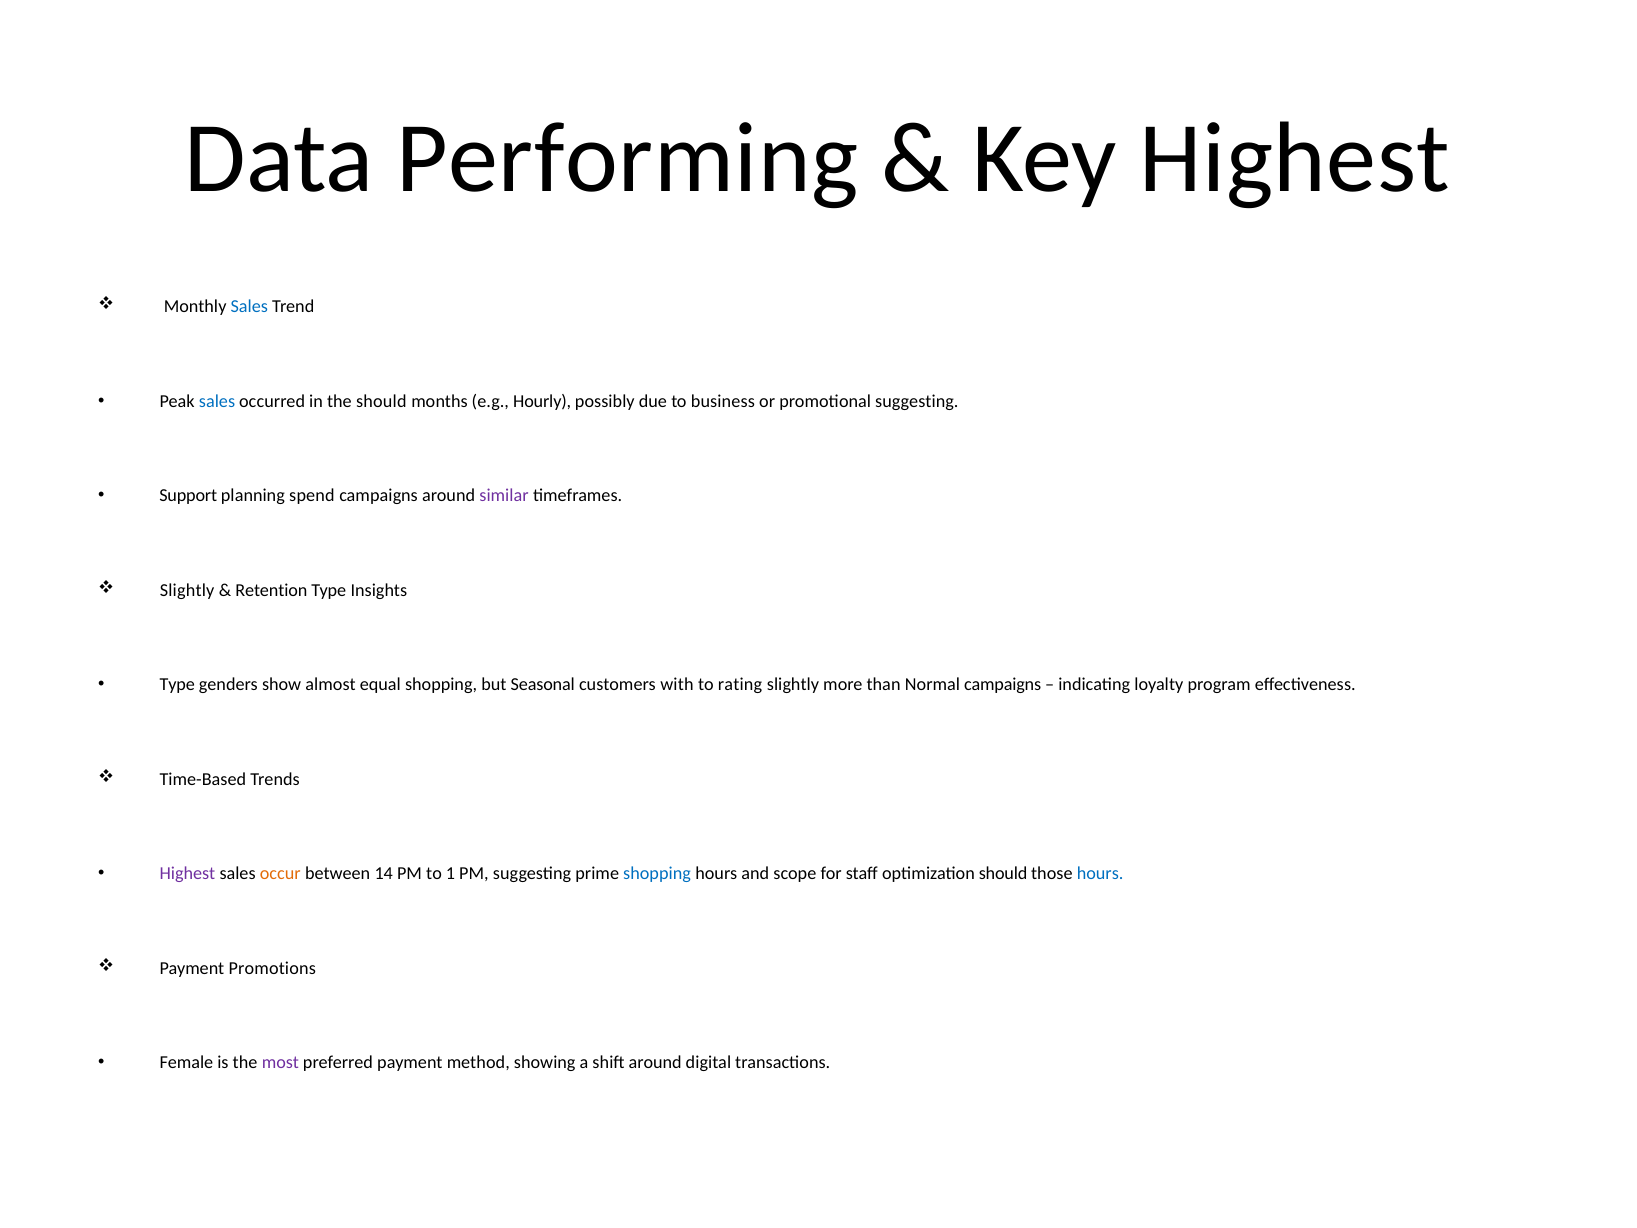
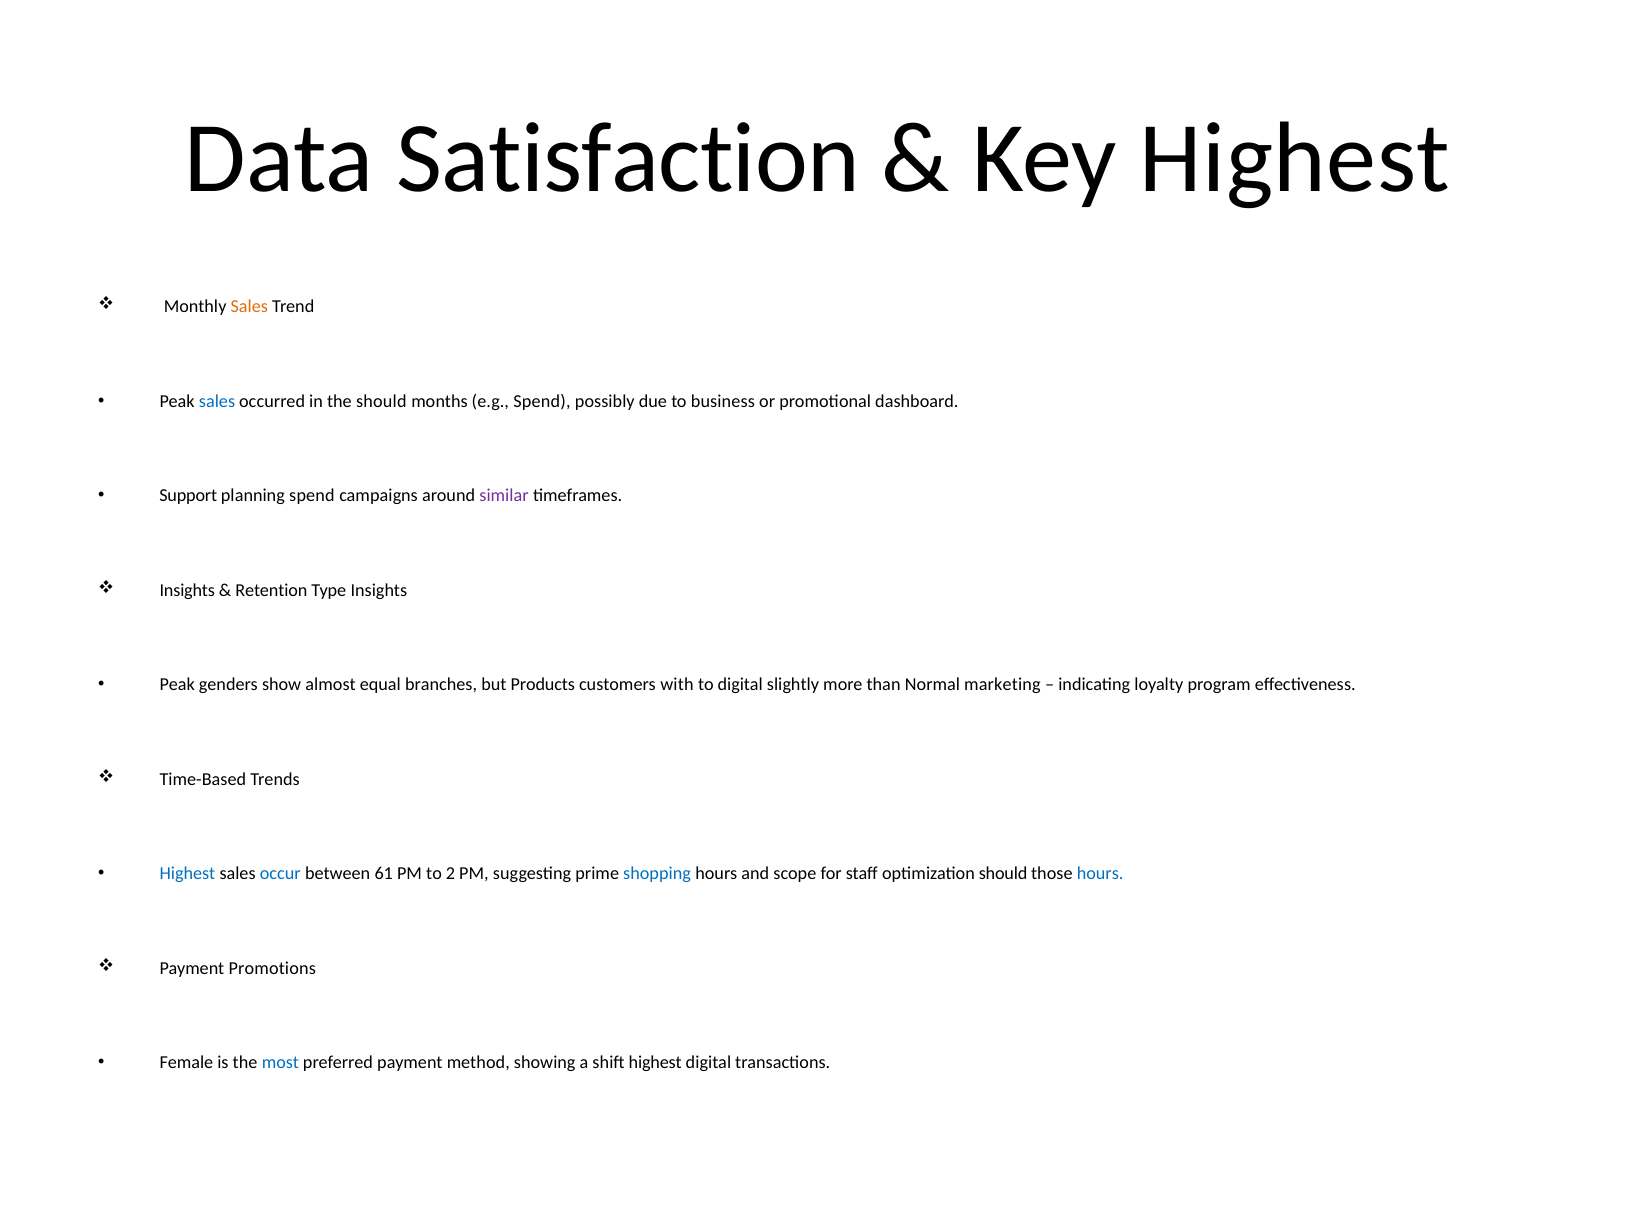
Performing: Performing -> Satisfaction
Sales at (249, 307) colour: blue -> orange
e.g Hourly: Hourly -> Spend
promotional suggesting: suggesting -> dashboard
Slightly at (187, 590): Slightly -> Insights
Type at (177, 685): Type -> Peak
equal shopping: shopping -> branches
Seasonal: Seasonal -> Products
to rating: rating -> digital
Normal campaigns: campaigns -> marketing
Highest at (187, 874) colour: purple -> blue
occur colour: orange -> blue
14: 14 -> 61
1: 1 -> 2
most colour: purple -> blue
shift around: around -> highest
